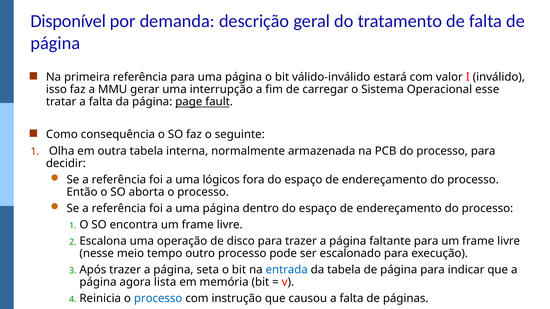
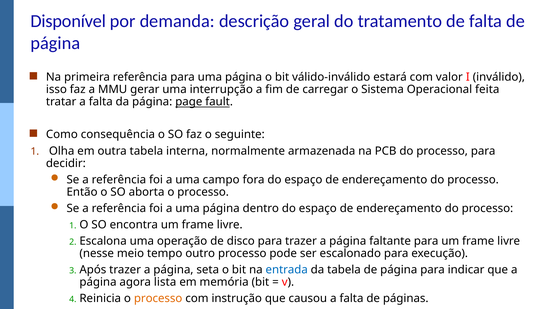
esse: esse -> feita
lógicos: lógicos -> campo
processo at (158, 299) colour: blue -> orange
